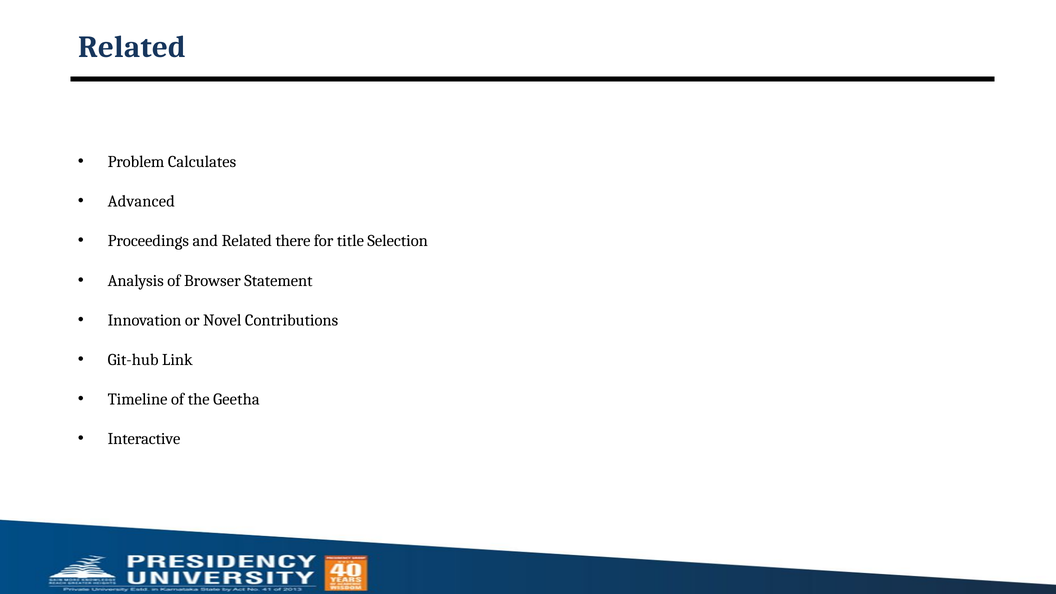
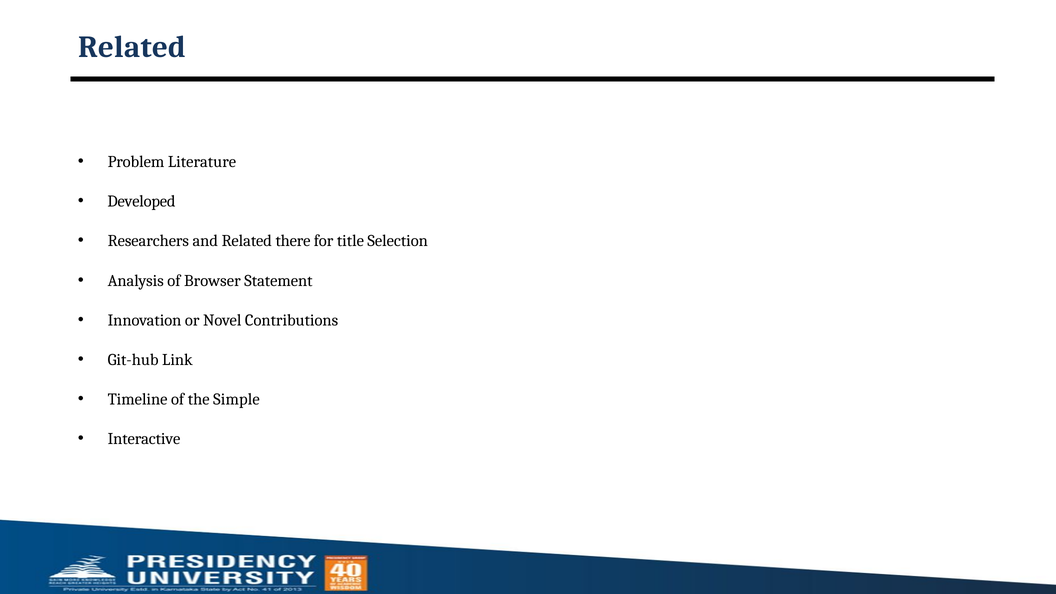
Calculates: Calculates -> Literature
Advanced: Advanced -> Developed
Proceedings: Proceedings -> Researchers
Geetha: Geetha -> Simple
